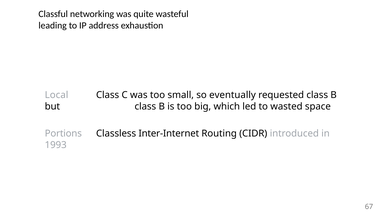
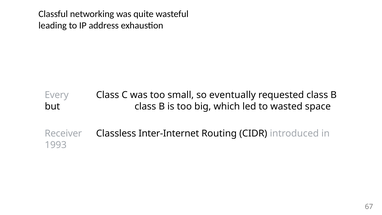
Local: Local -> Every
Portions: Portions -> Receiver
